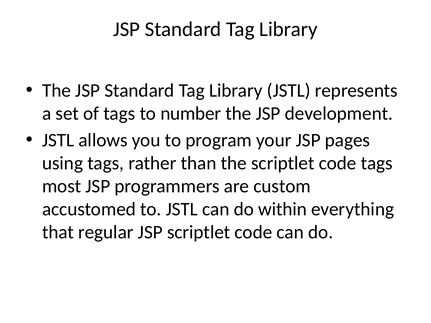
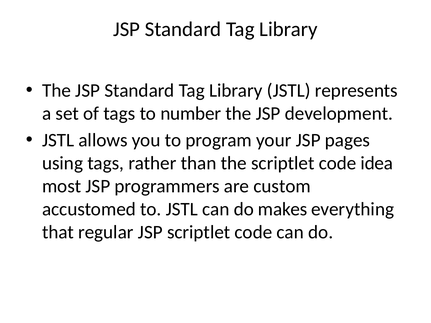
code tags: tags -> idea
within: within -> makes
